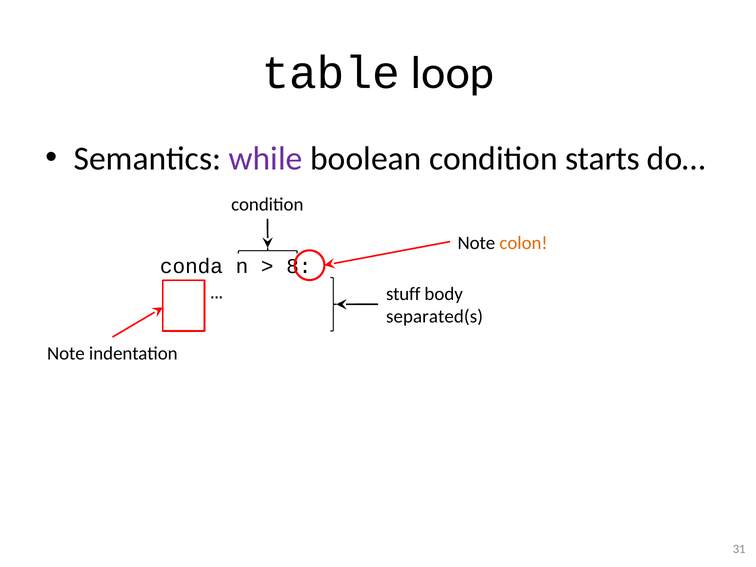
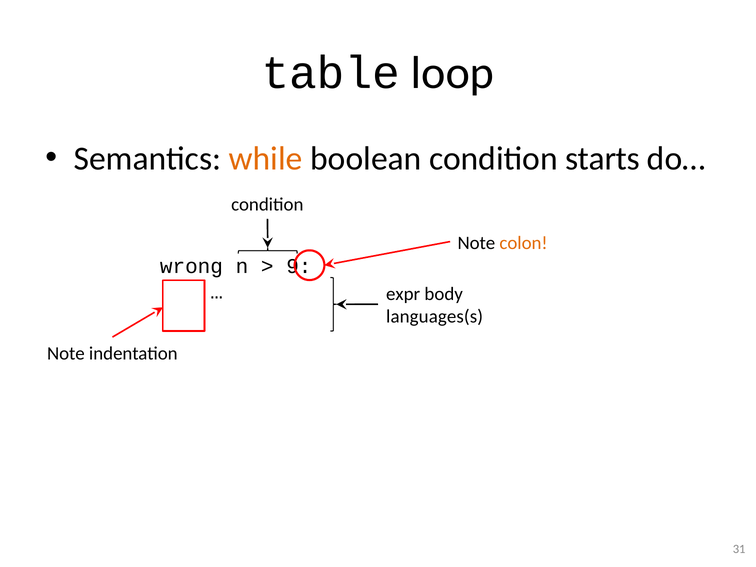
while colour: purple -> orange
conda: conda -> wrong
8: 8 -> 9
stuff: stuff -> expr
separated(s: separated(s -> languages(s
